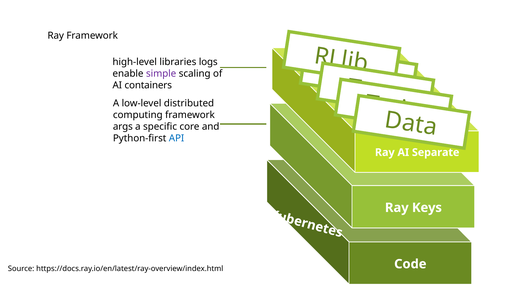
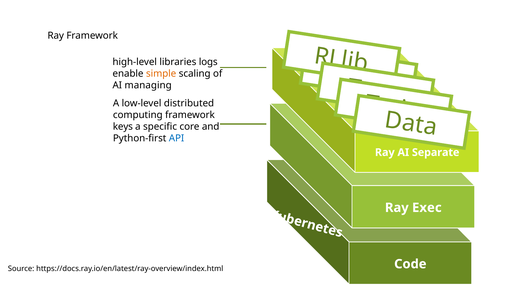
simple colour: purple -> orange
containers: containers -> managing
args: args -> keys
Keys: Keys -> Exec
